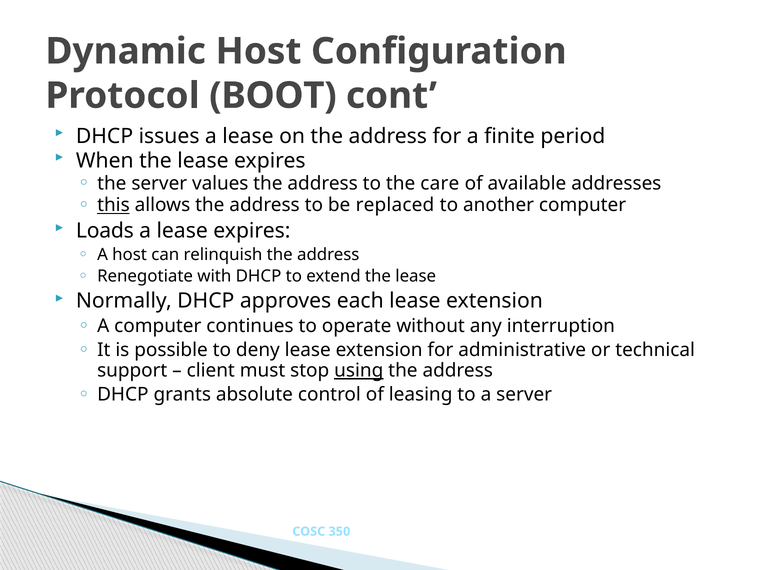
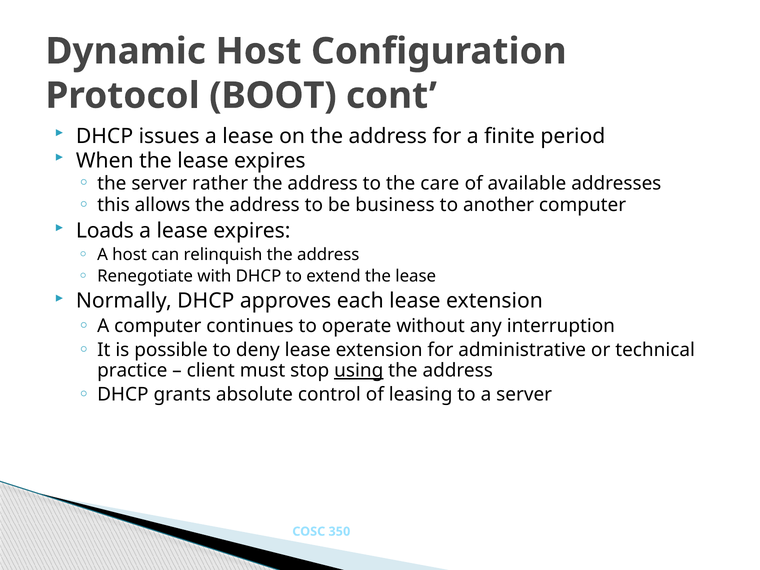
values: values -> rather
this underline: present -> none
replaced: replaced -> business
support: support -> practice
